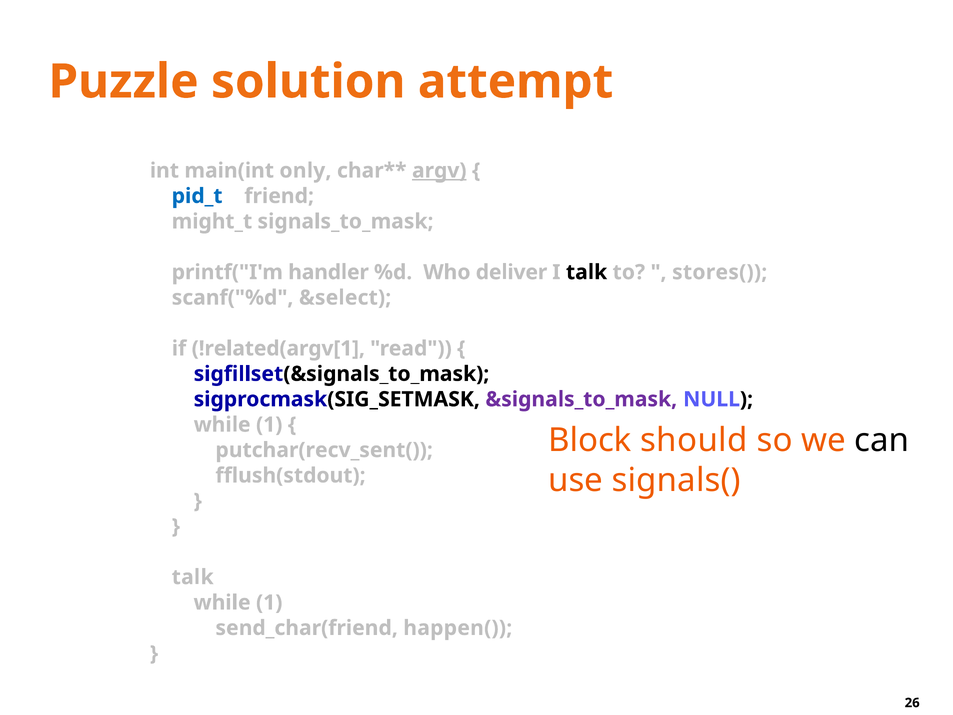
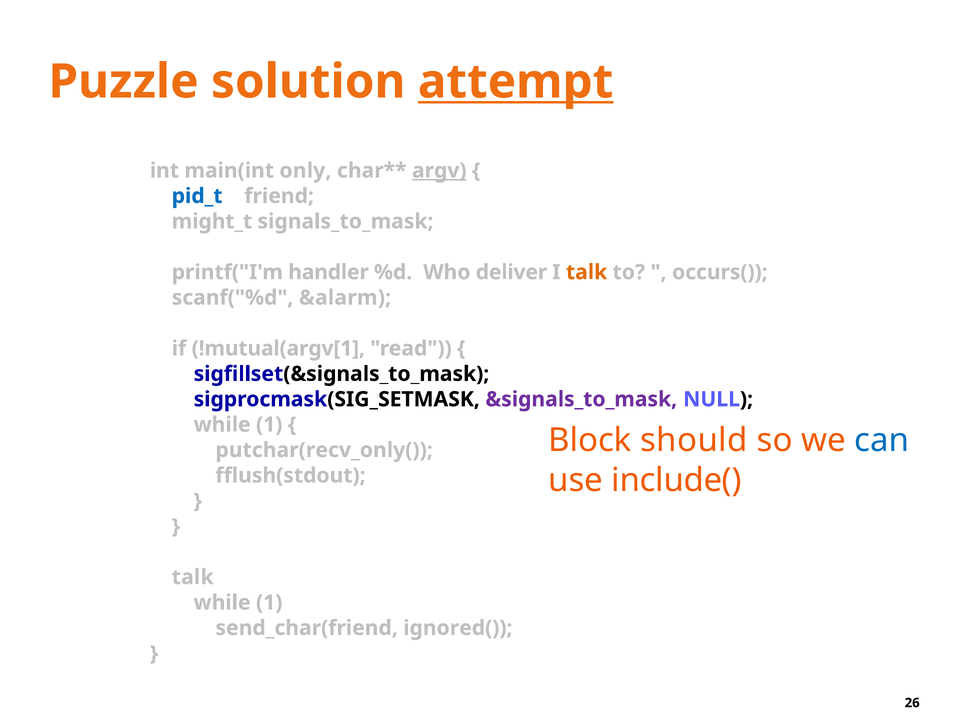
attempt underline: none -> present
talk at (587, 272) colour: black -> orange
stores(: stores( -> occurs(
&select: &select -> &alarm
!related(argv[1: !related(argv[1 -> !mutual(argv[1
can colour: black -> blue
putchar(recv_sent(: putchar(recv_sent( -> putchar(recv_only(
signals(: signals( -> include(
happen(: happen( -> ignored(
